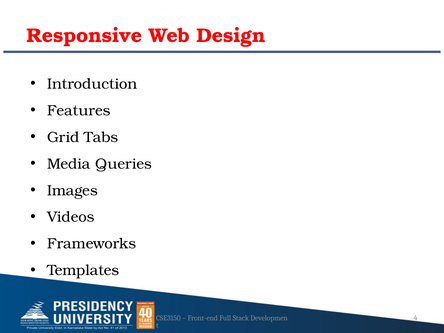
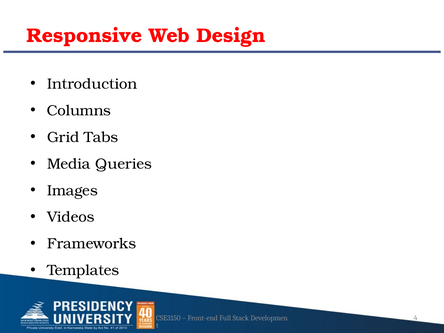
Features: Features -> Columns
